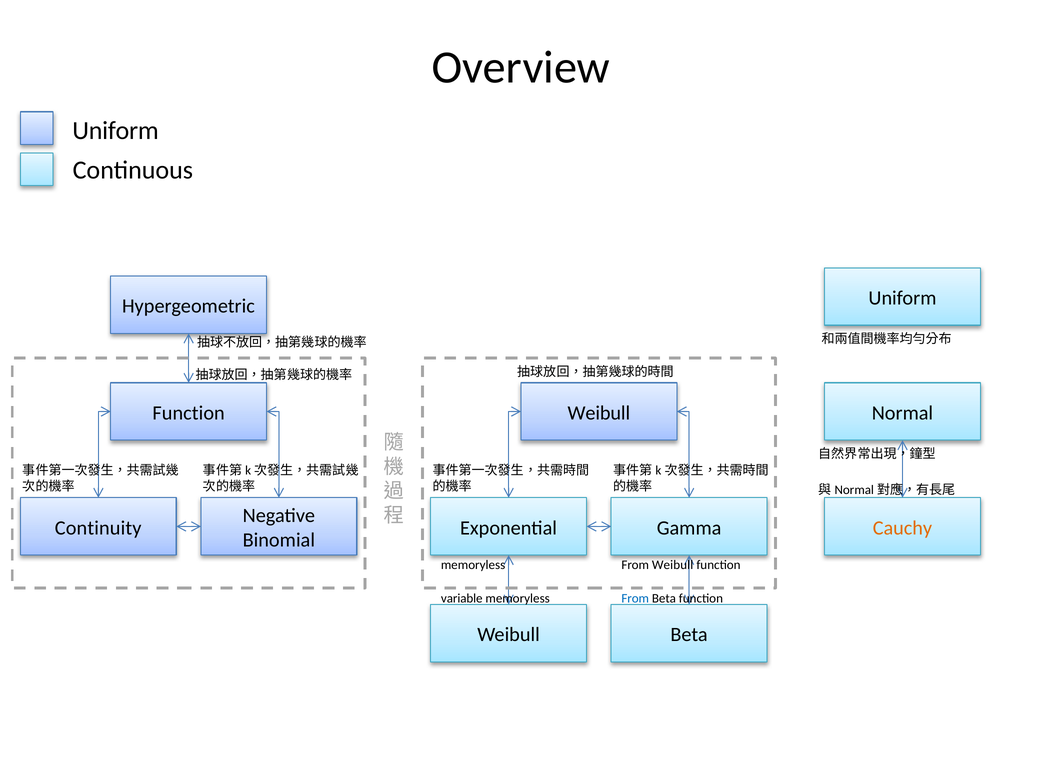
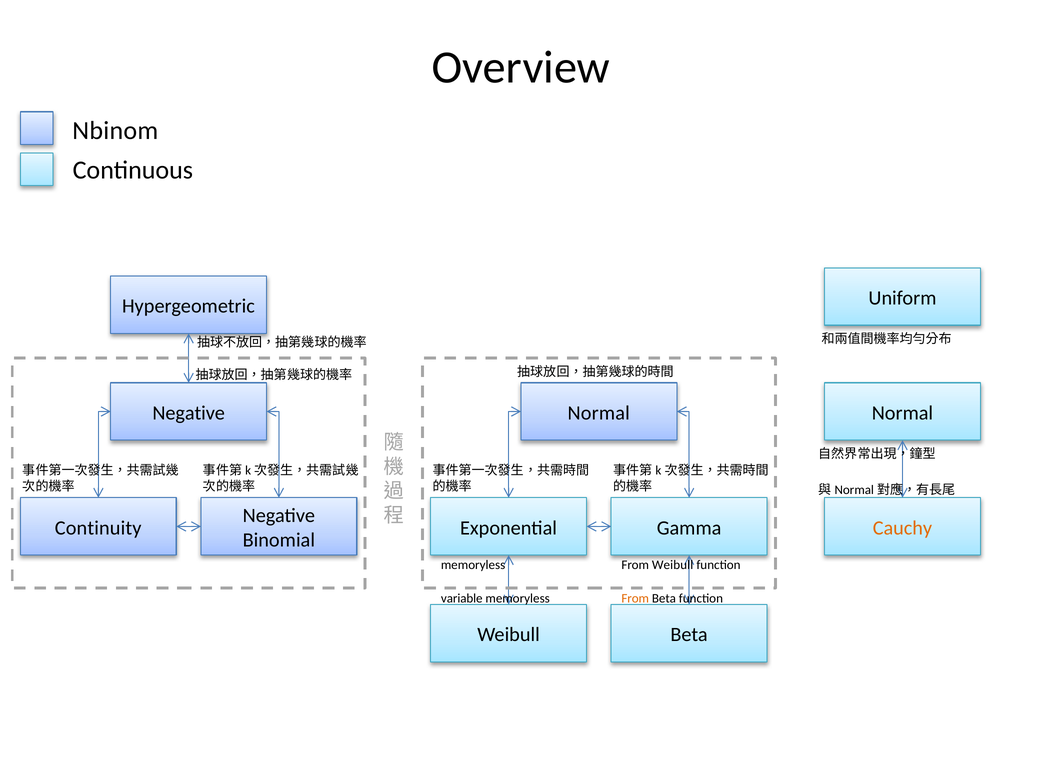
Uniform at (116, 130): Uniform -> Nbinom
Function at (189, 413): Function -> Negative
Weibull at (599, 413): Weibull -> Normal
From at (635, 598) colour: blue -> orange
